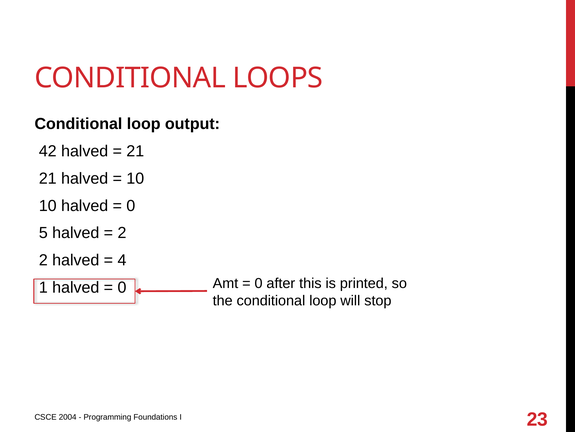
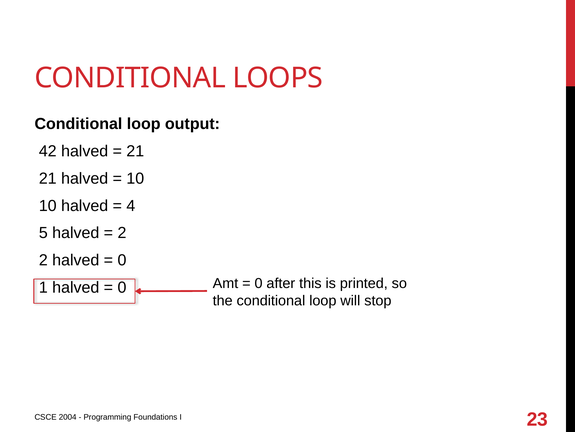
0 at (131, 205): 0 -> 4
4 at (122, 260): 4 -> 0
